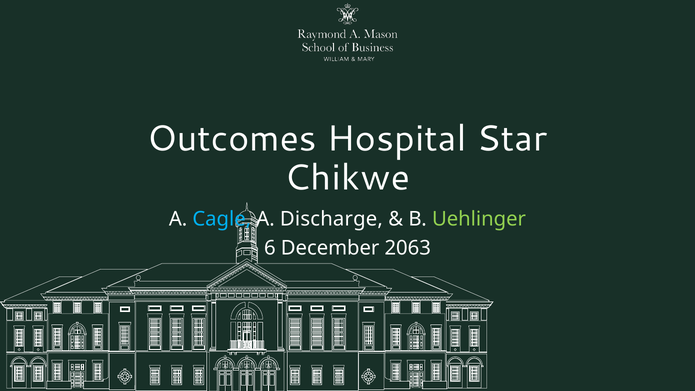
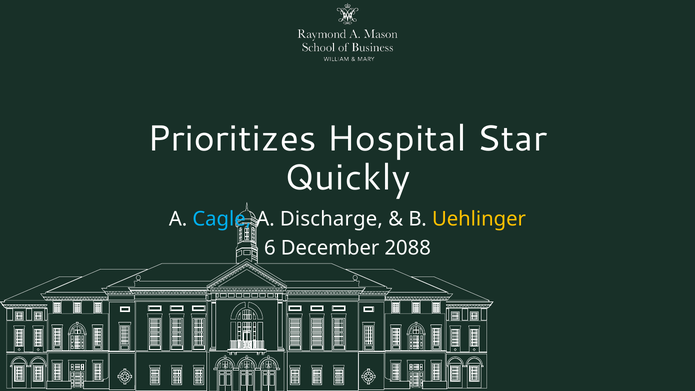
Outcomes: Outcomes -> Prioritizes
Chikwe: Chikwe -> Quickly
Uehlinger colour: light green -> yellow
2063: 2063 -> 2088
